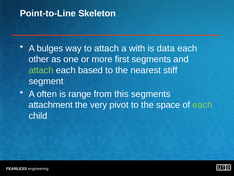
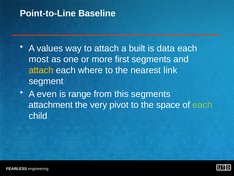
Skeleton: Skeleton -> Baseline
bulges: bulges -> values
with: with -> built
other: other -> most
attach at (41, 70) colour: light green -> yellow
based: based -> where
stiff: stiff -> link
often: often -> even
